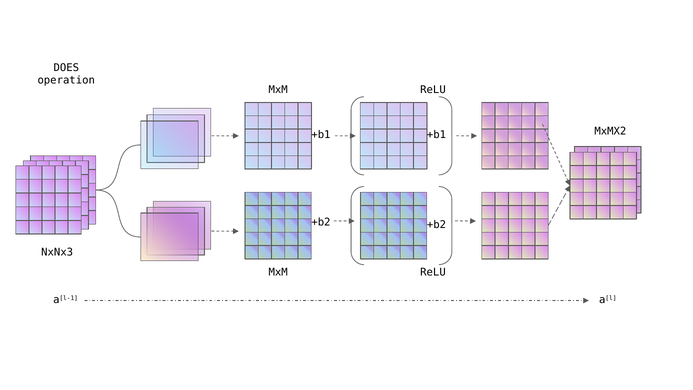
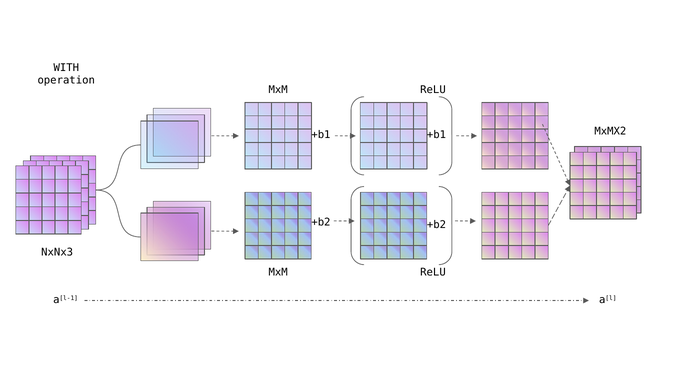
DOES: DOES -> WITH
